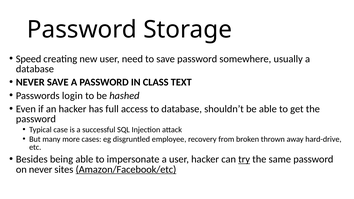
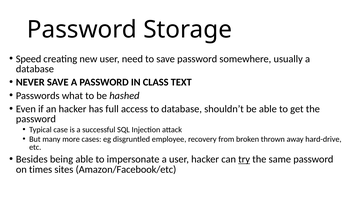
login: login -> what
on never: never -> times
Amazon/Facebook/etc underline: present -> none
